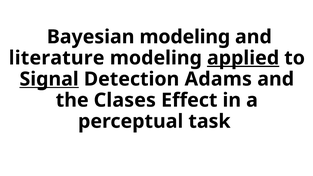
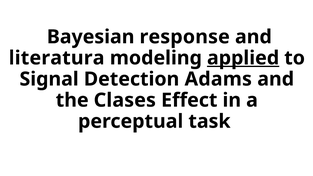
Bayesian modeling: modeling -> response
literature: literature -> literatura
Signal underline: present -> none
